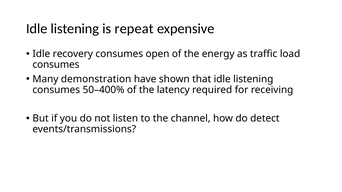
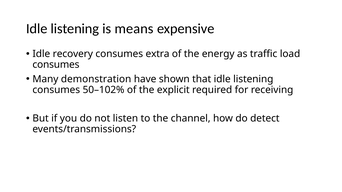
repeat: repeat -> means
open: open -> extra
50–400%: 50–400% -> 50–102%
latency: latency -> explicit
